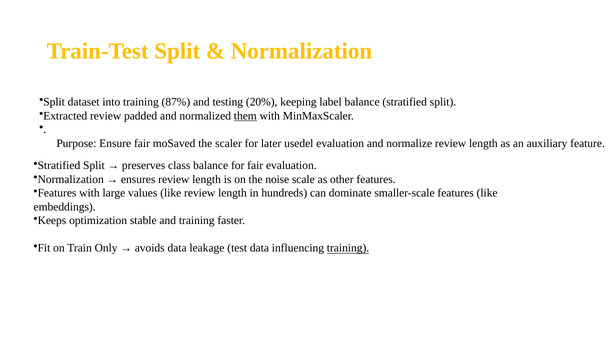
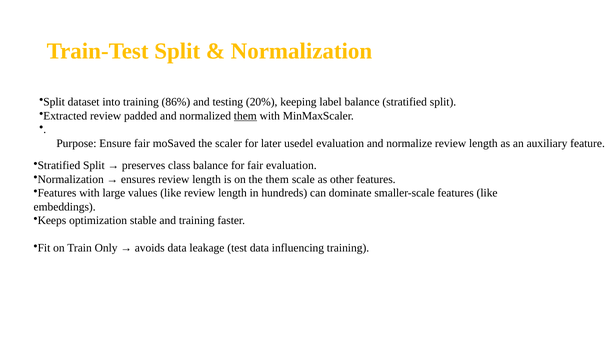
87%: 87% -> 86%
the noise: noise -> them
training at (348, 248) underline: present -> none
